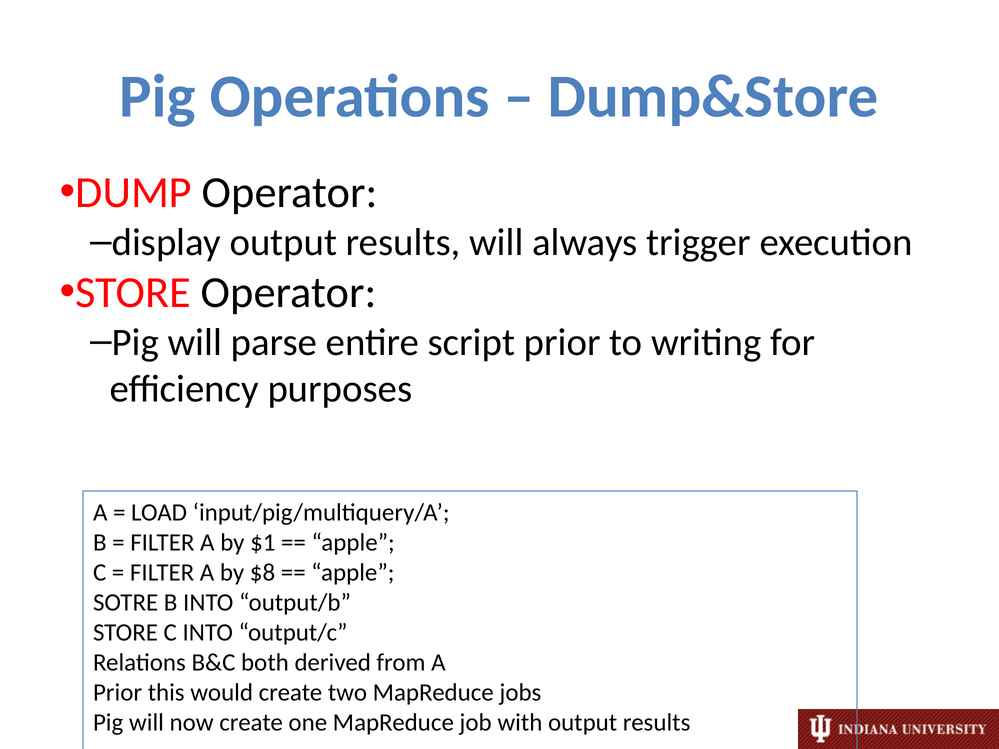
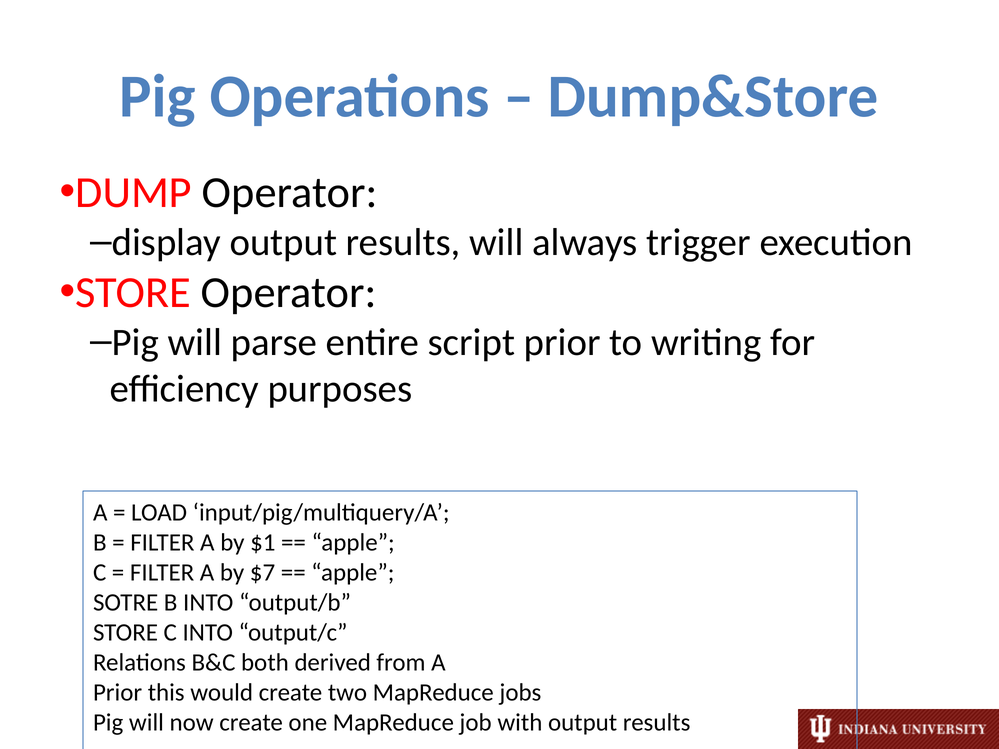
$8: $8 -> $7
